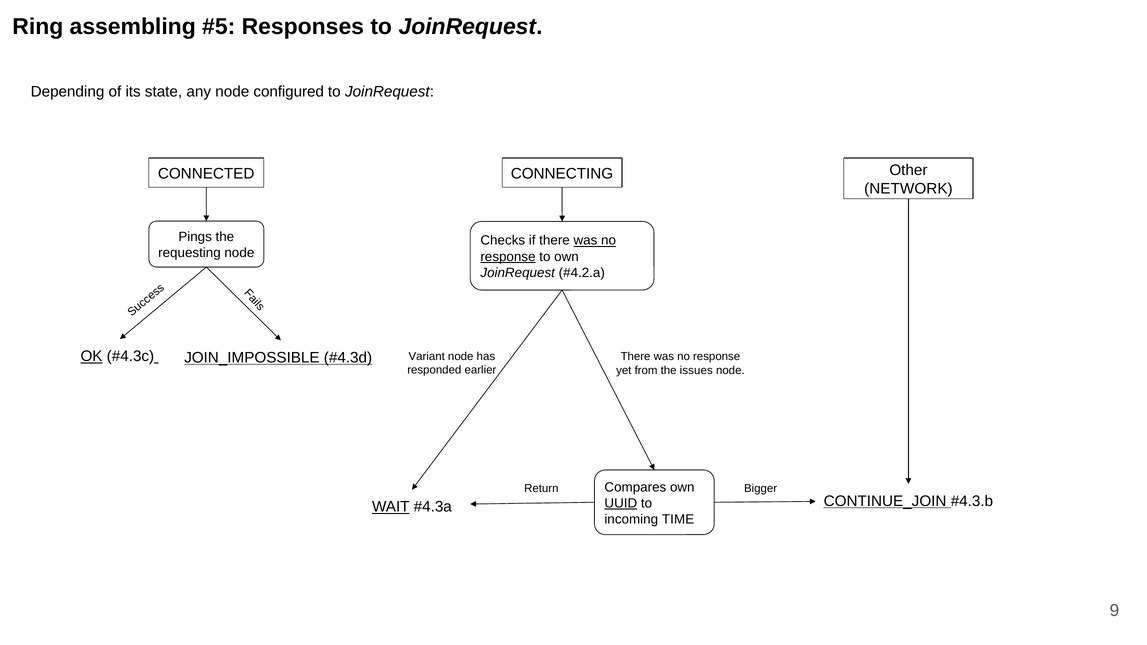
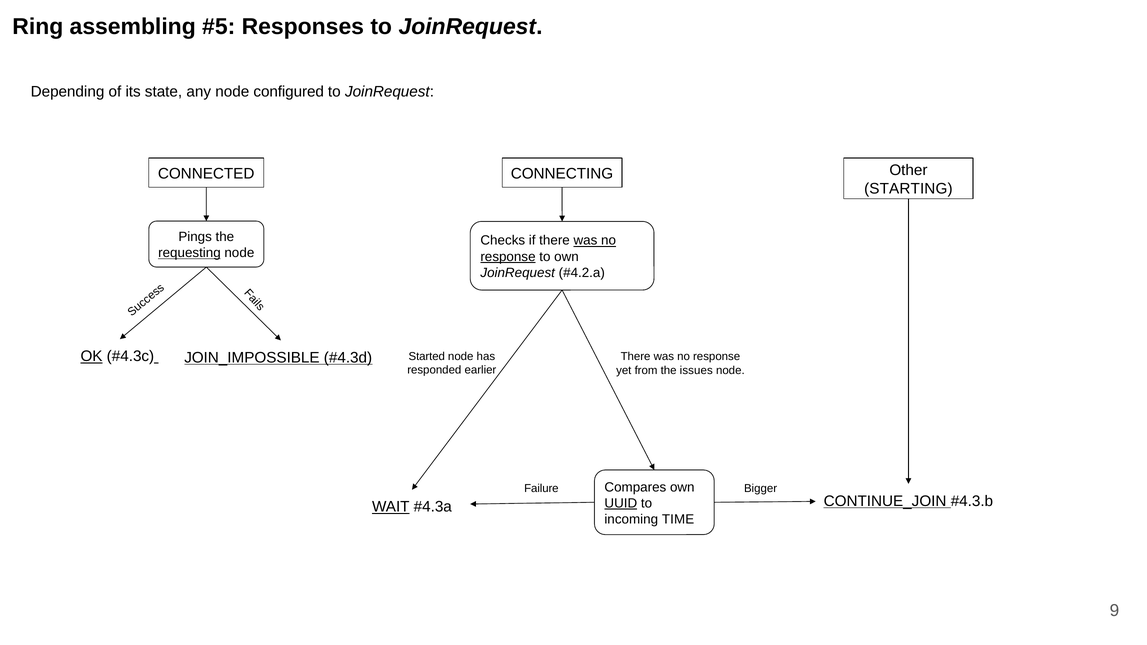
NETWORK: NETWORK -> STARTING
requesting underline: none -> present
Variant: Variant -> Started
Return: Return -> Failure
